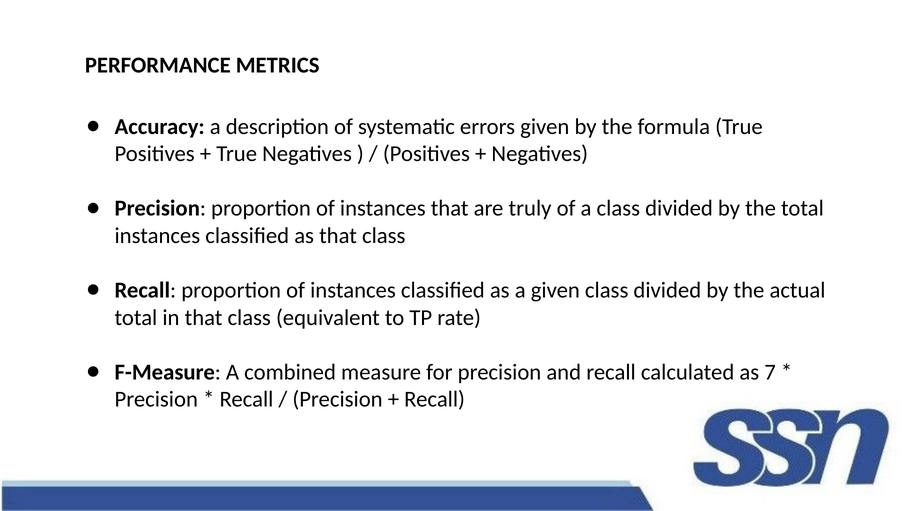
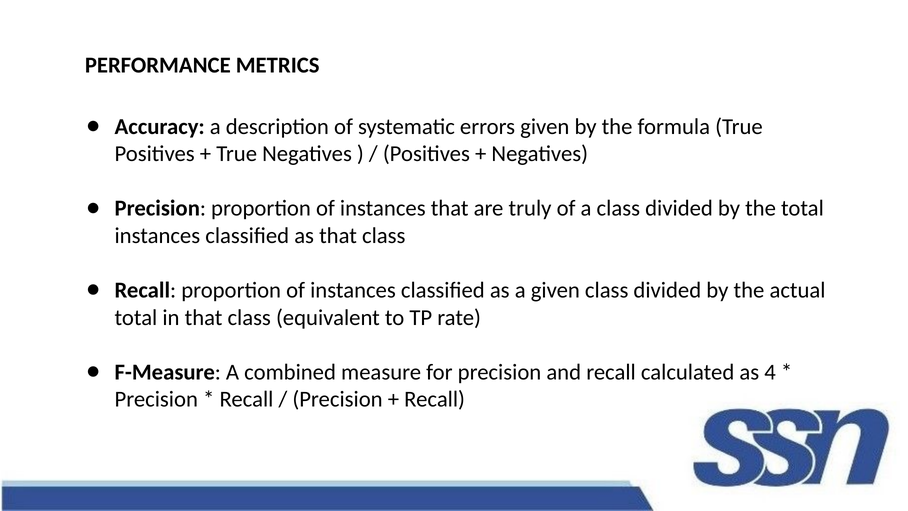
7: 7 -> 4
